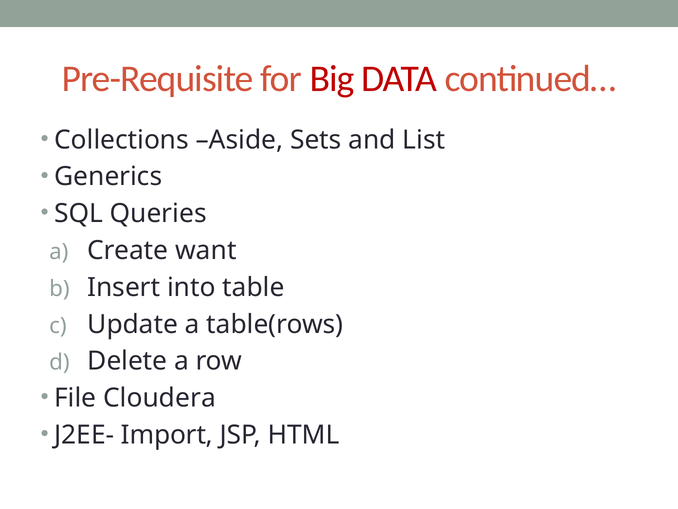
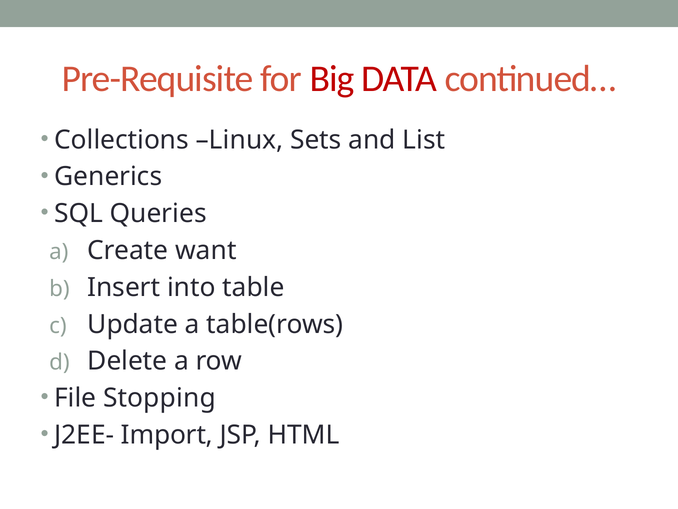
Aside: Aside -> Linux
Cloudera: Cloudera -> Stopping
